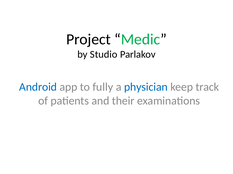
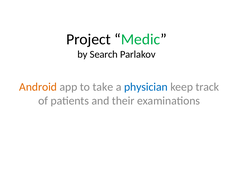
Studio: Studio -> Search
Android colour: blue -> orange
fully: fully -> take
